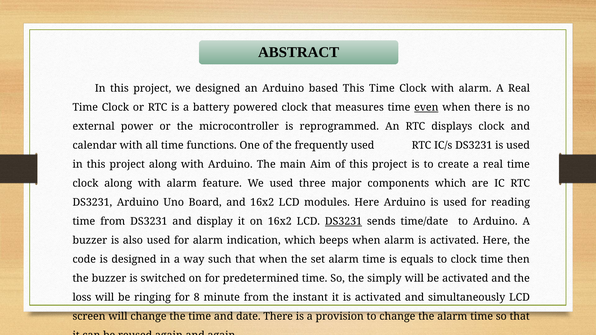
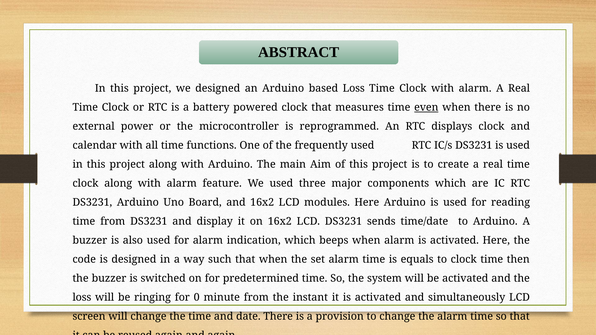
based This: This -> Loss
DS3231 at (343, 222) underline: present -> none
simply: simply -> system
8: 8 -> 0
